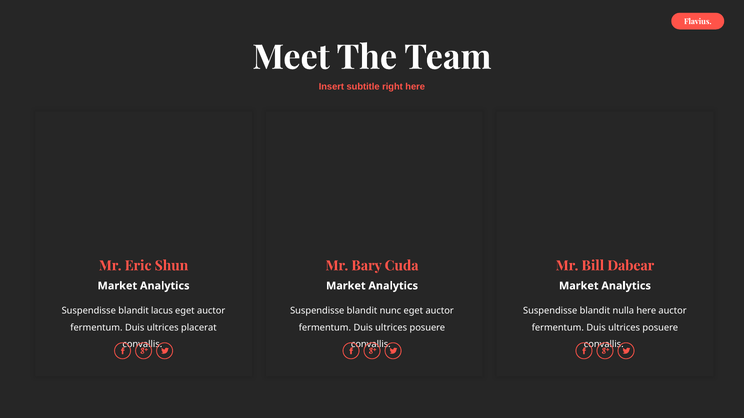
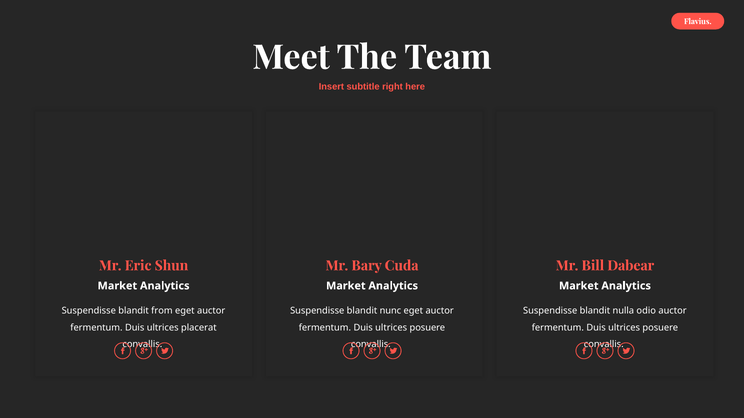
lacus: lacus -> from
nulla here: here -> odio
